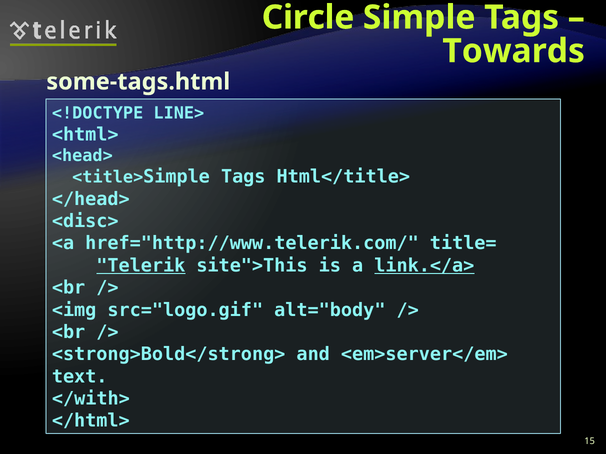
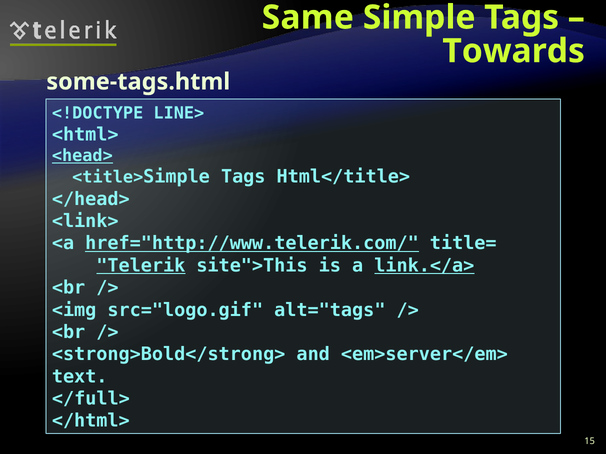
Circle: Circle -> Same
<head> underline: none -> present
<disc>: <disc> -> <link>
href="http://www.telerik.com/ underline: none -> present
alt="body: alt="body -> alt="tags
</with>: </with> -> </full>
